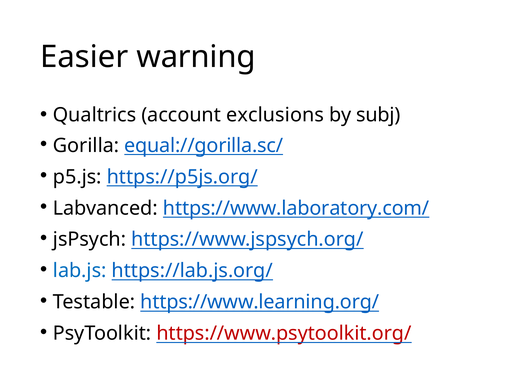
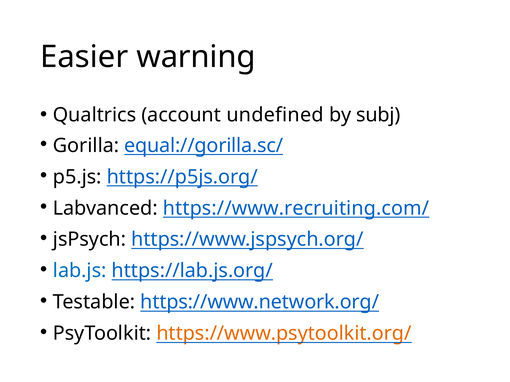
exclusions: exclusions -> undefined
https://www.laboratory.com/: https://www.laboratory.com/ -> https://www.recruiting.com/
https://www.learning.org/: https://www.learning.org/ -> https://www.network.org/
https://www.psytoolkit.org/ colour: red -> orange
